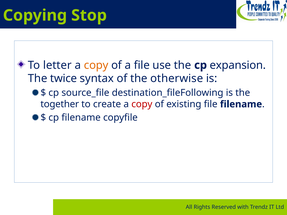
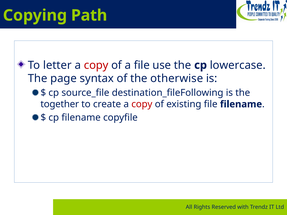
Stop: Stop -> Path
copy at (96, 65) colour: orange -> red
expansion: expansion -> lowercase
twice: twice -> page
